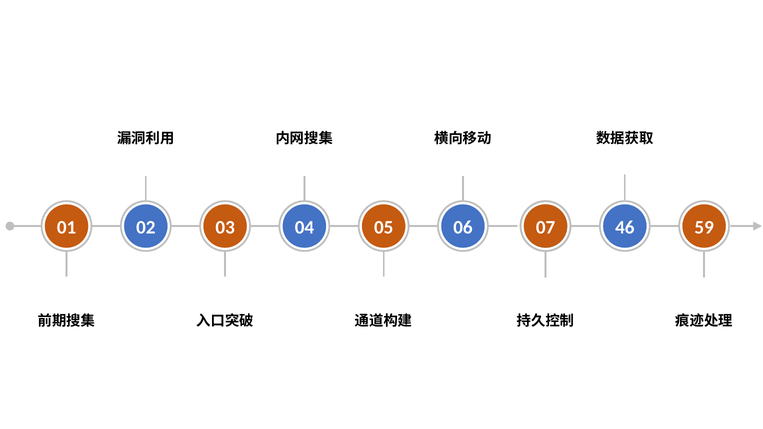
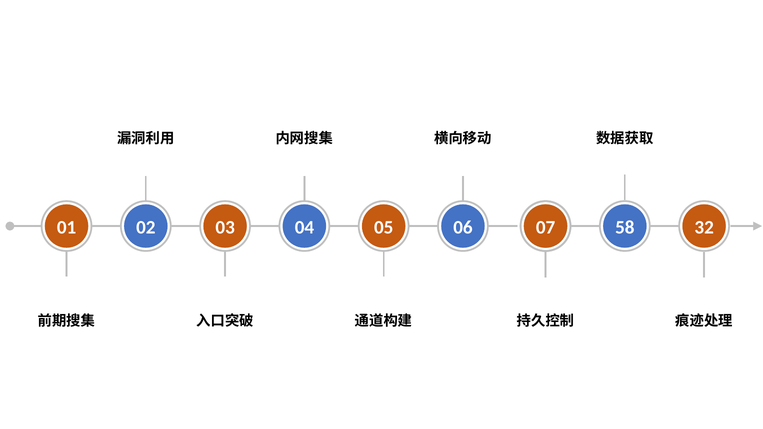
59: 59 -> 32
46: 46 -> 58
